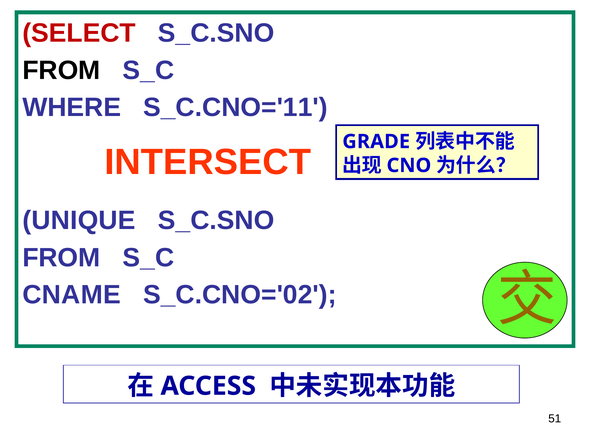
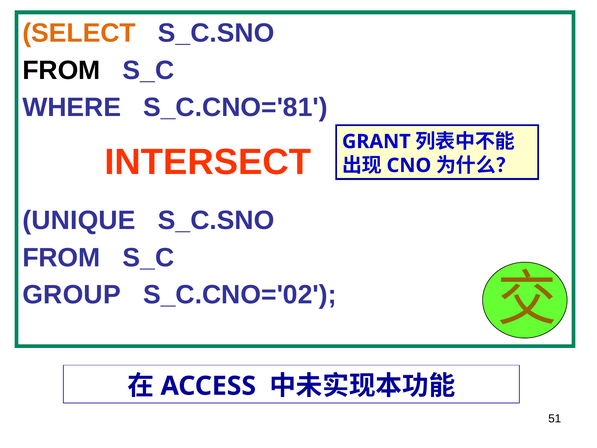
SELECT colour: red -> orange
S_C.CNO='11: S_C.CNO='11 -> S_C.CNO='81
GRADE: GRADE -> GRANT
CNAME: CNAME -> GROUP
